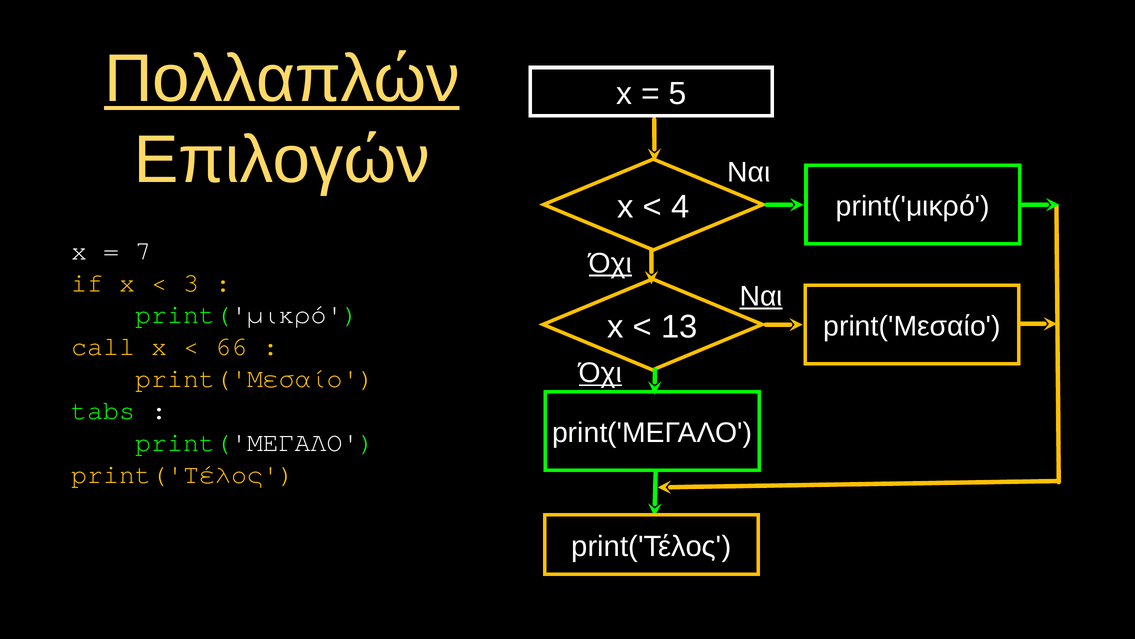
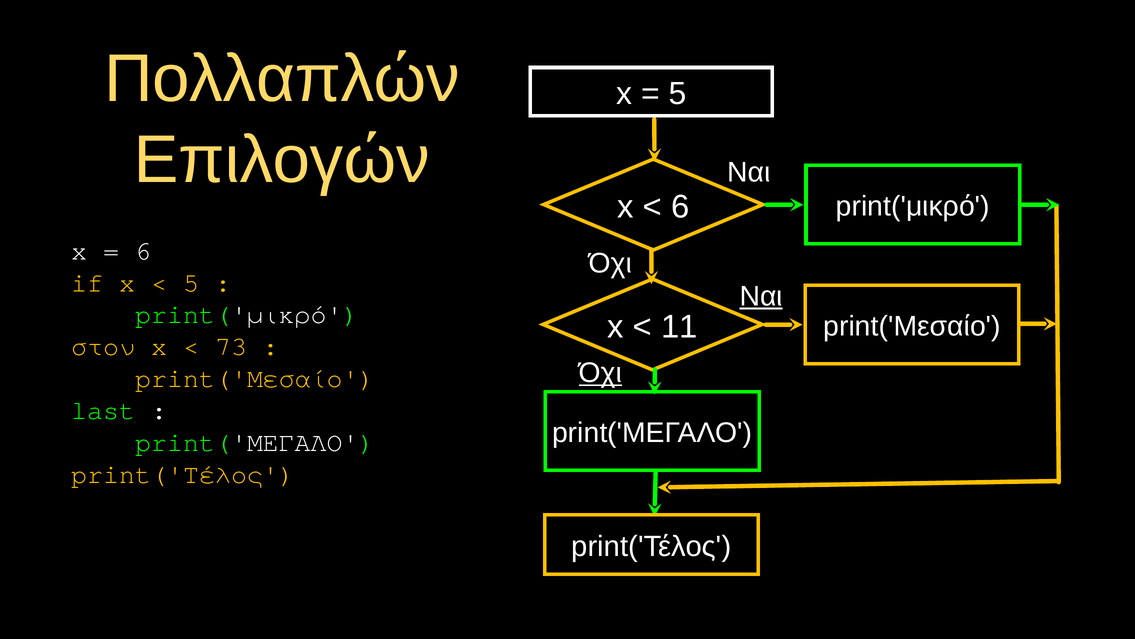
Πολλαπλών underline: present -> none
4 at (680, 207): 4 -> 6
7 at (143, 251): 7 -> 6
Όχι at (610, 263) underline: present -> none
3 at (191, 282): 3 -> 5
13: 13 -> 11
call: call -> στον
66: 66 -> 73
tabs: tabs -> last
